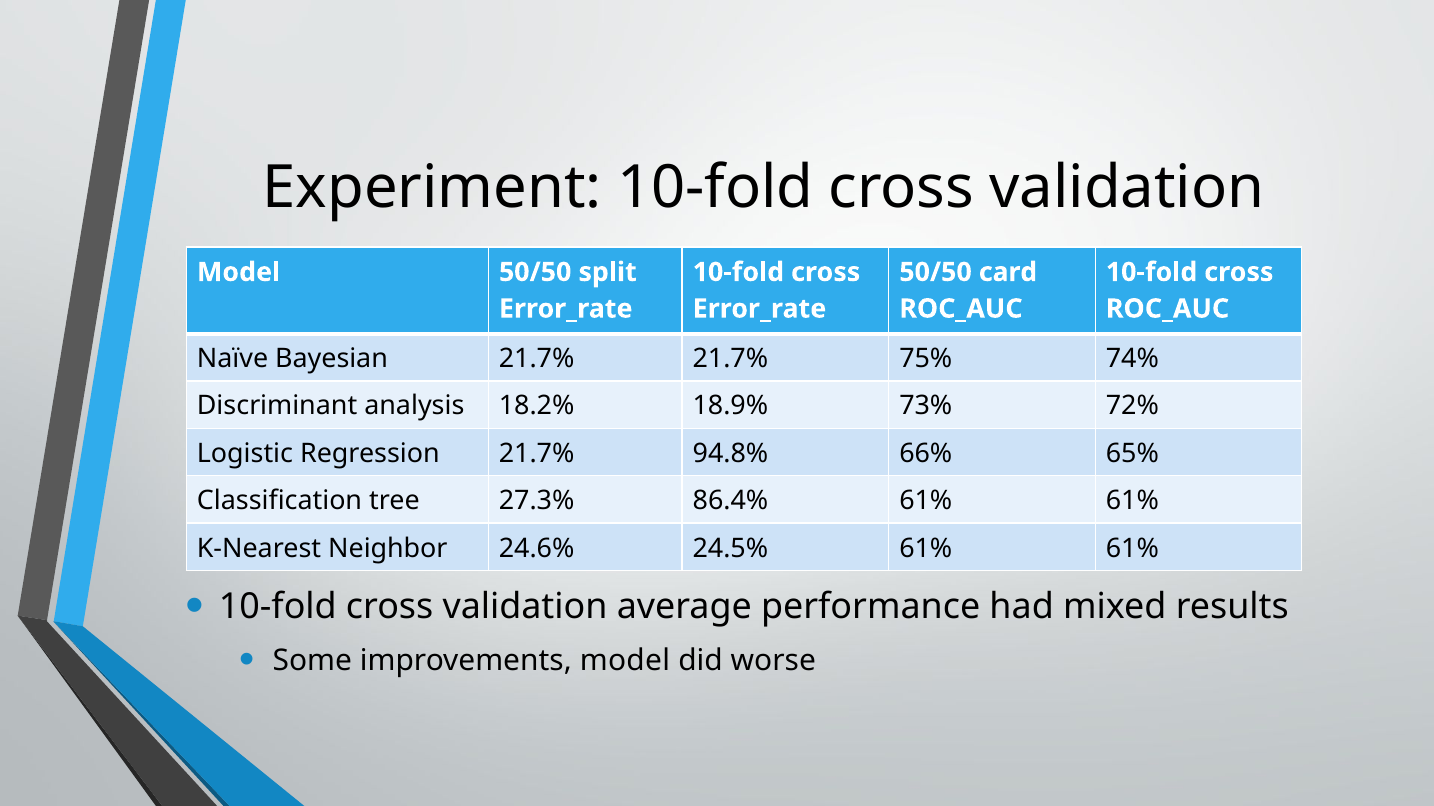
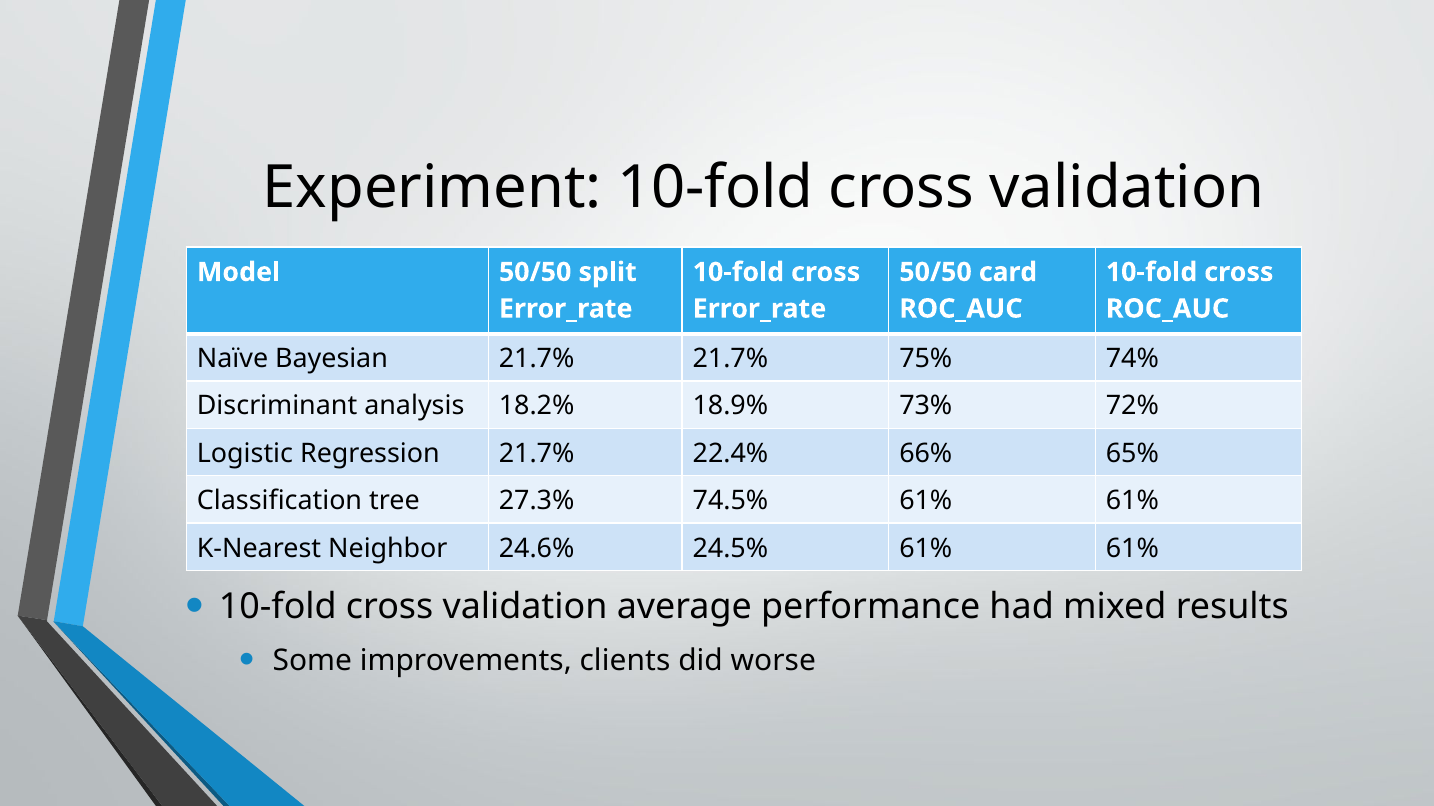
94.8%: 94.8% -> 22.4%
86.4%: 86.4% -> 74.5%
improvements model: model -> clients
